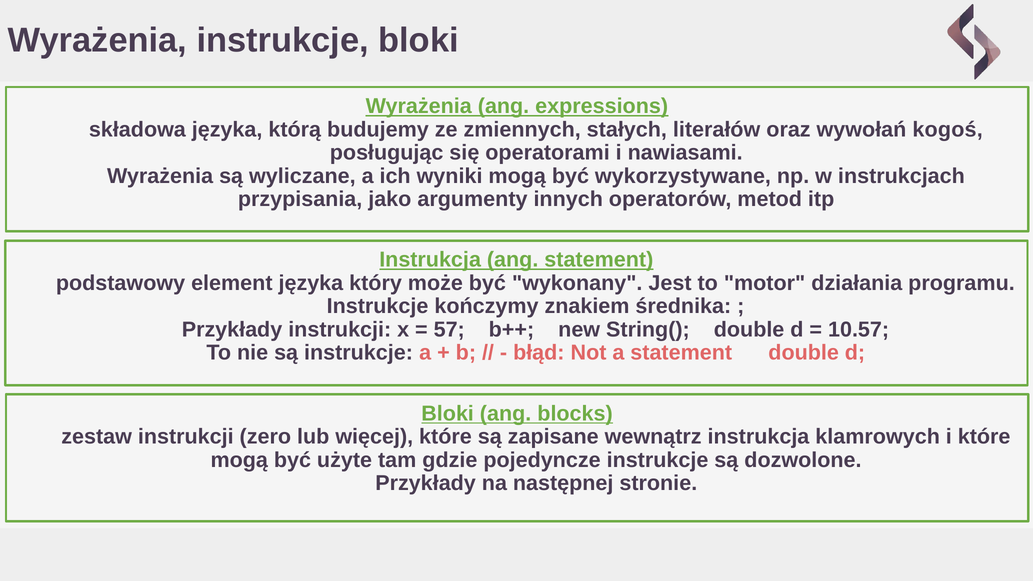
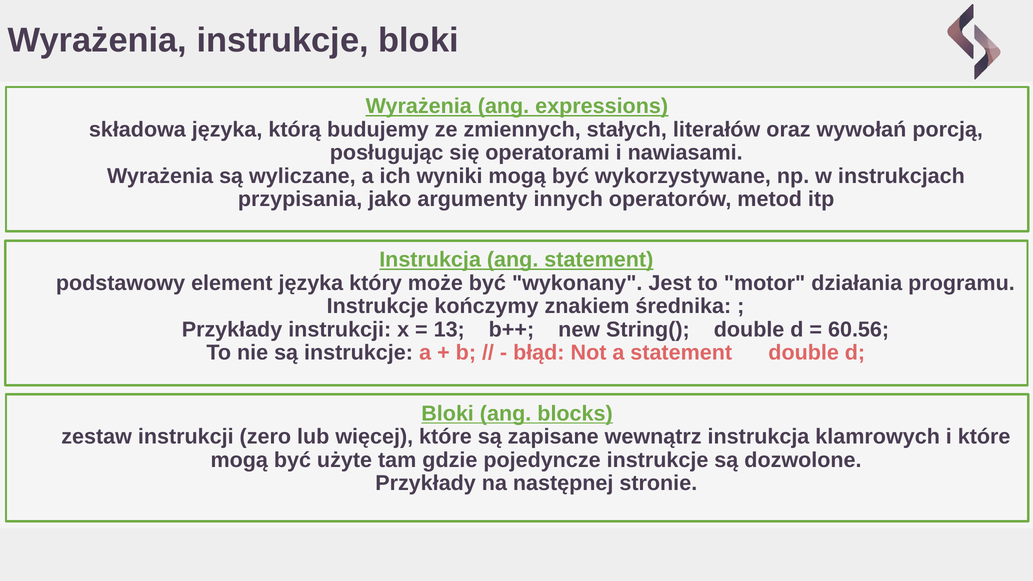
kogoś: kogoś -> porcją
57: 57 -> 13
10.57: 10.57 -> 60.56
